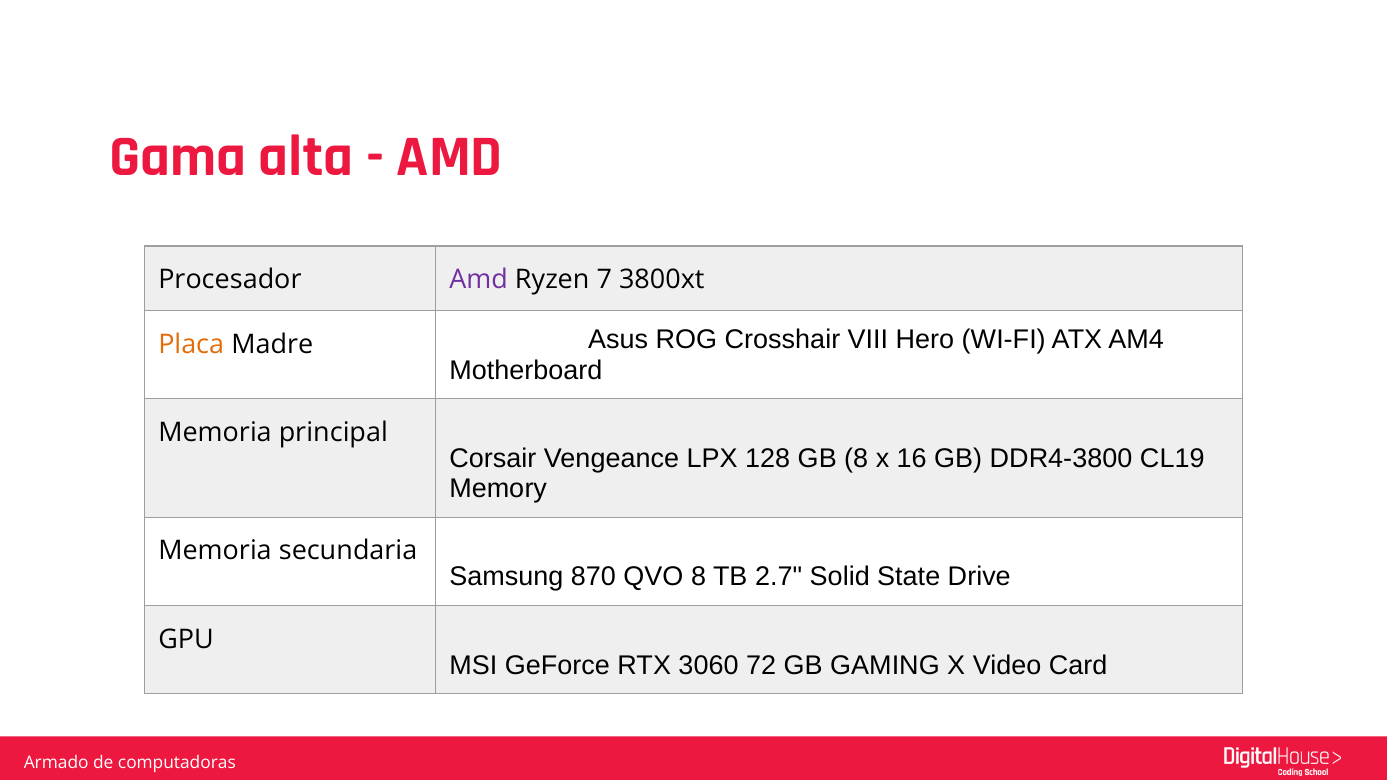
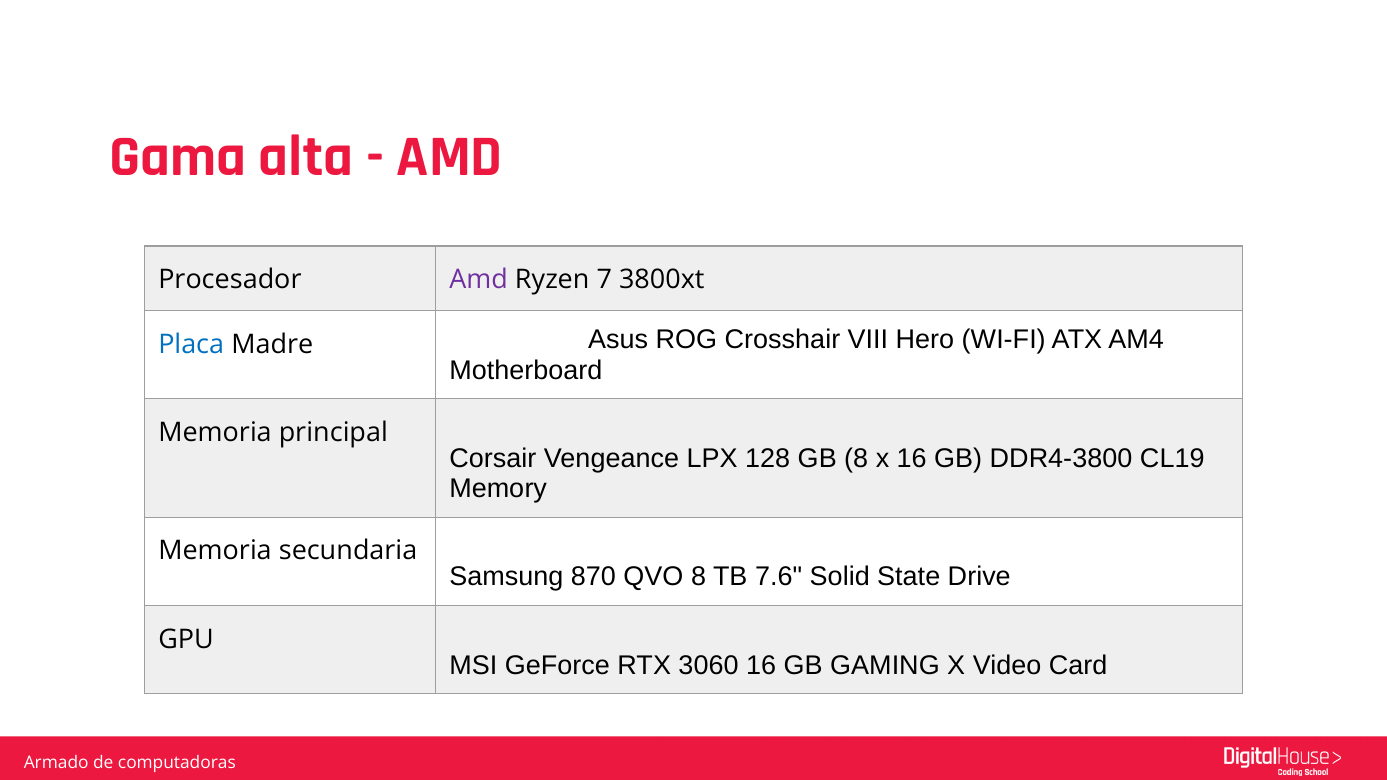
Placa colour: orange -> blue
2.7: 2.7 -> 7.6
3060 72: 72 -> 16
